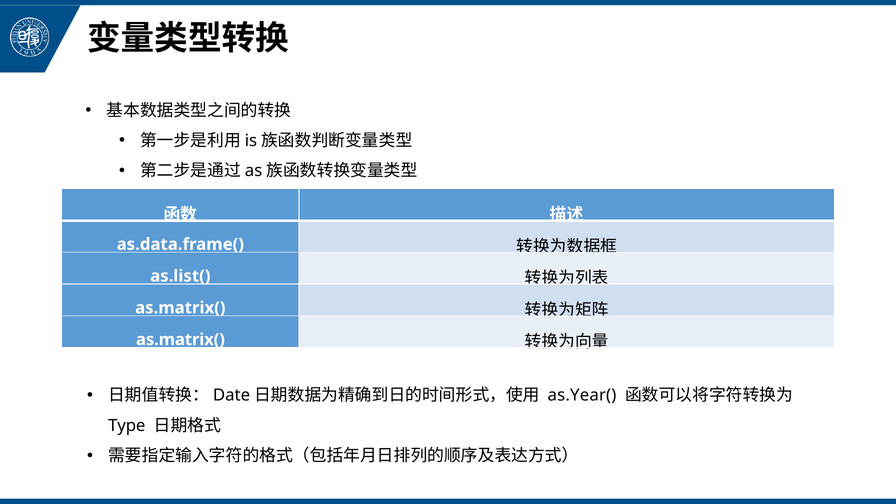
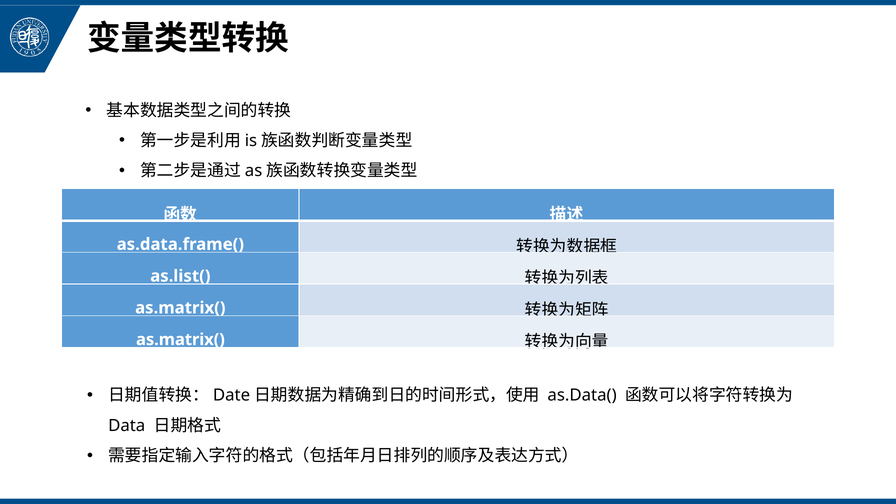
as.Year(: as.Year( -> as.Data(
Type: Type -> Data
